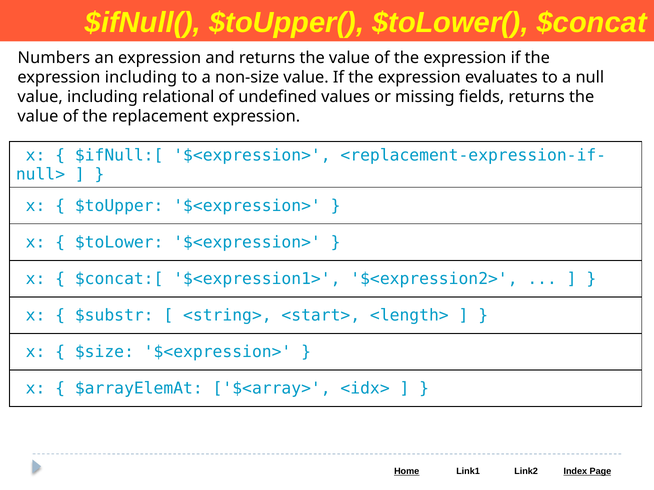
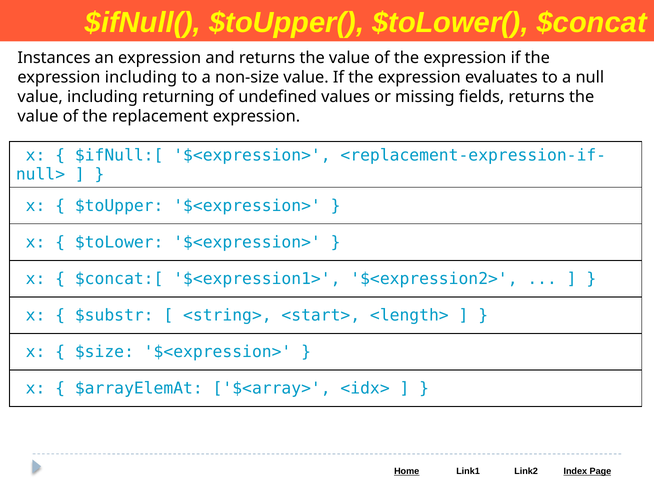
Numbers: Numbers -> Instances
relational: relational -> returning
